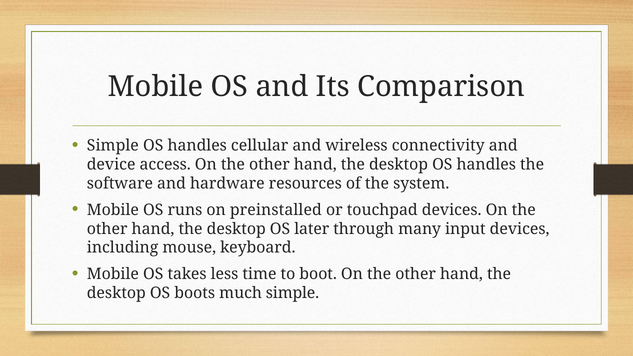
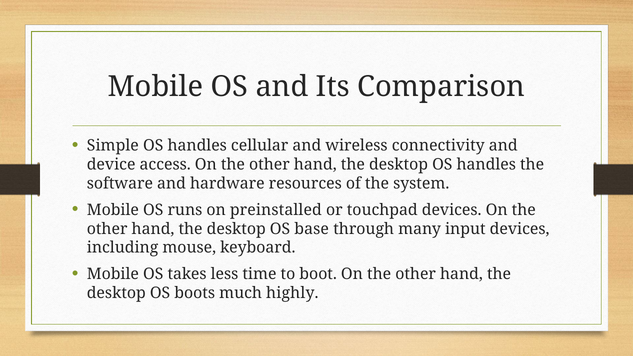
later: later -> base
much simple: simple -> highly
